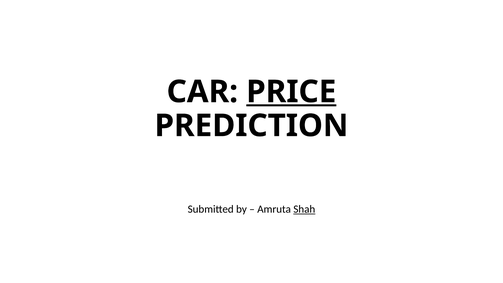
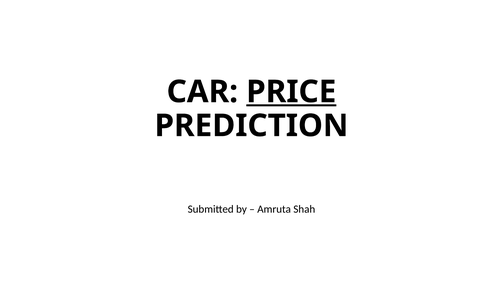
Shah underline: present -> none
